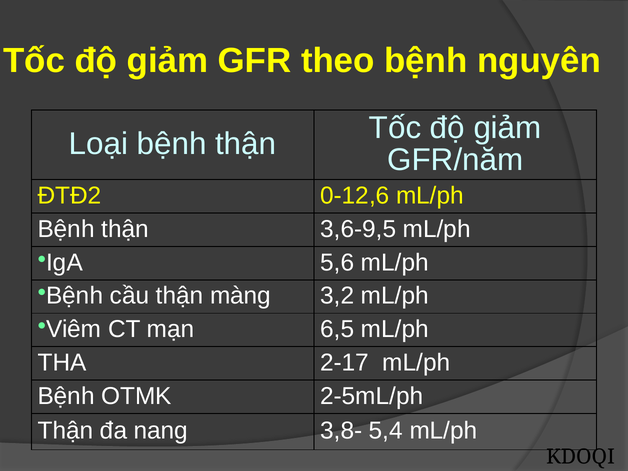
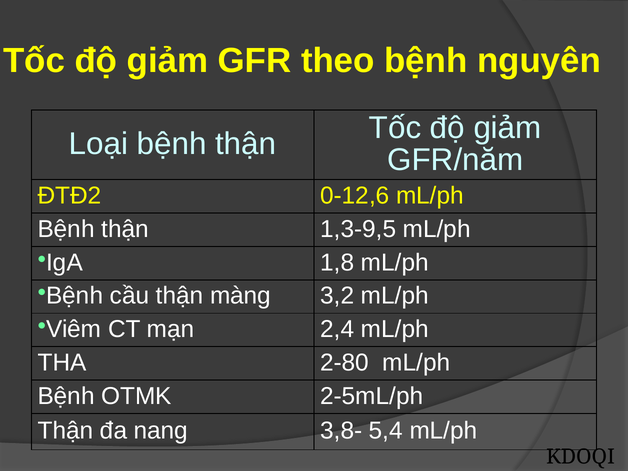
3,6-9,5: 3,6-9,5 -> 1,3-9,5
5,6: 5,6 -> 1,8
6,5: 6,5 -> 2,4
2-17: 2-17 -> 2-80
